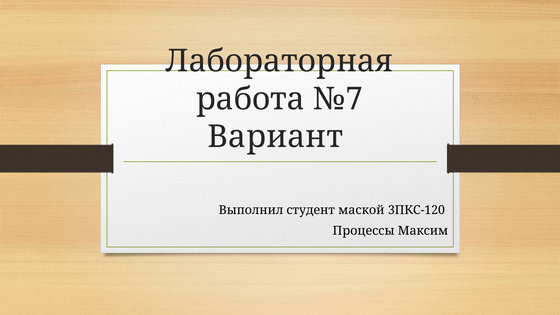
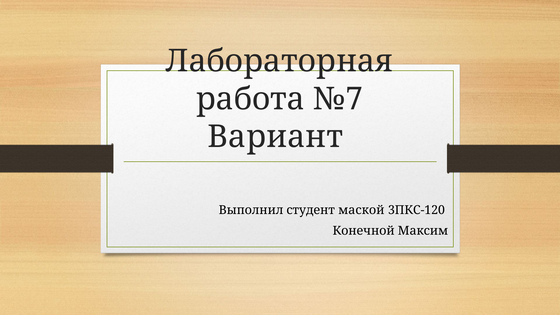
Процессы: Процессы -> Конечной
